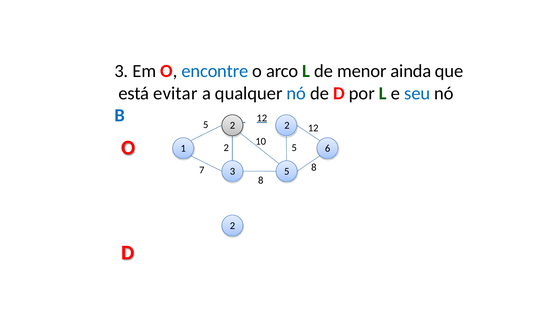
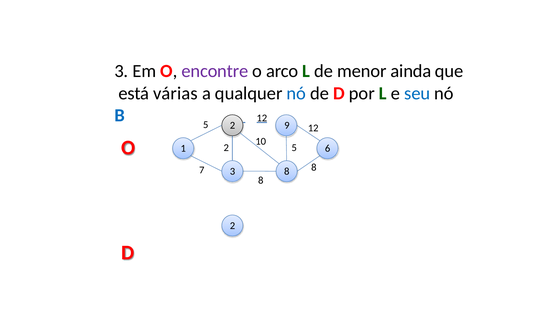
encontre colour: blue -> purple
evitar: evitar -> várias
2 2: 2 -> 9
3 5: 5 -> 8
